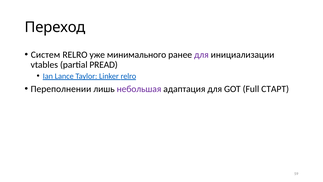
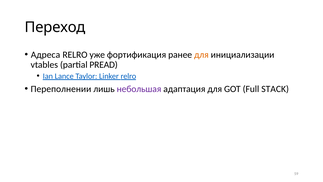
Систем: Систем -> Адреса
минимального: минимального -> фортификация
для at (201, 55) colour: purple -> orange
СТАРТ: СТАРТ -> STACK
